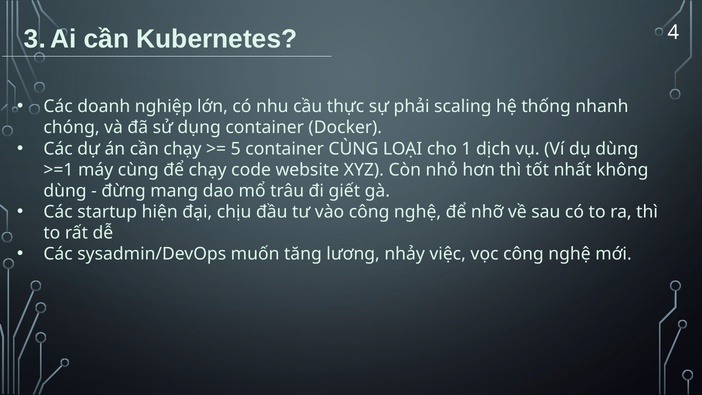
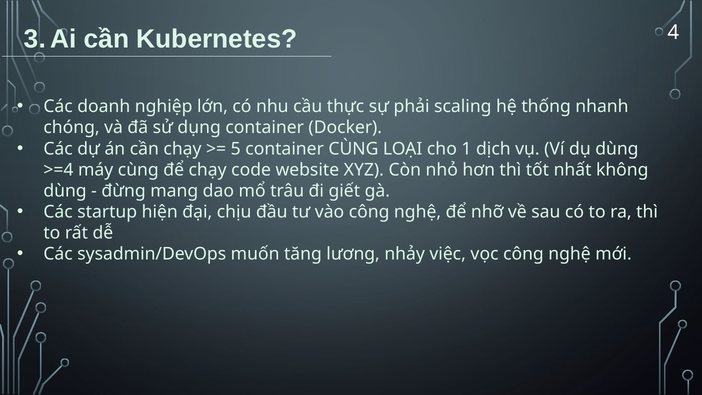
>=1: >=1 -> >=4
